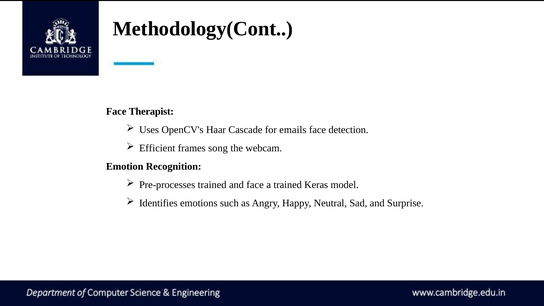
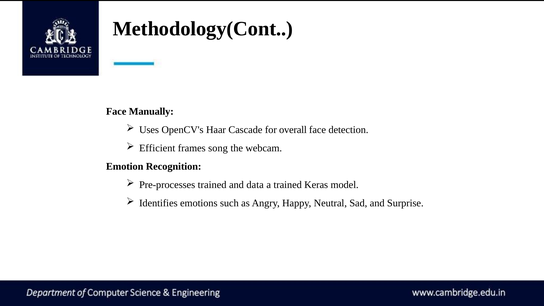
Therapist: Therapist -> Manually
emails: emails -> overall
and face: face -> data
